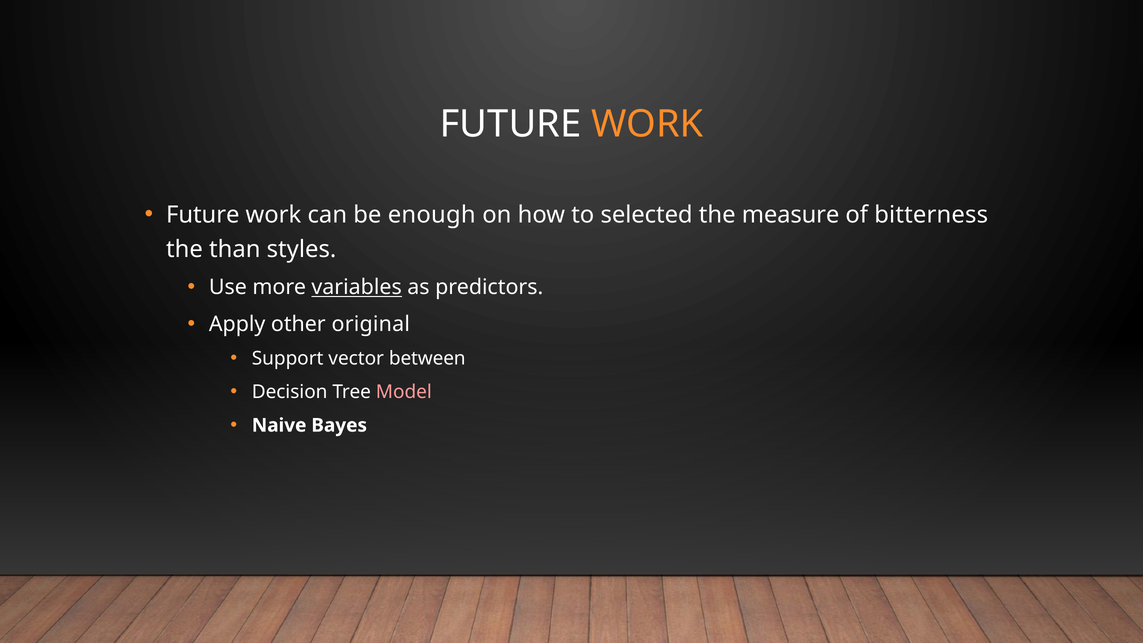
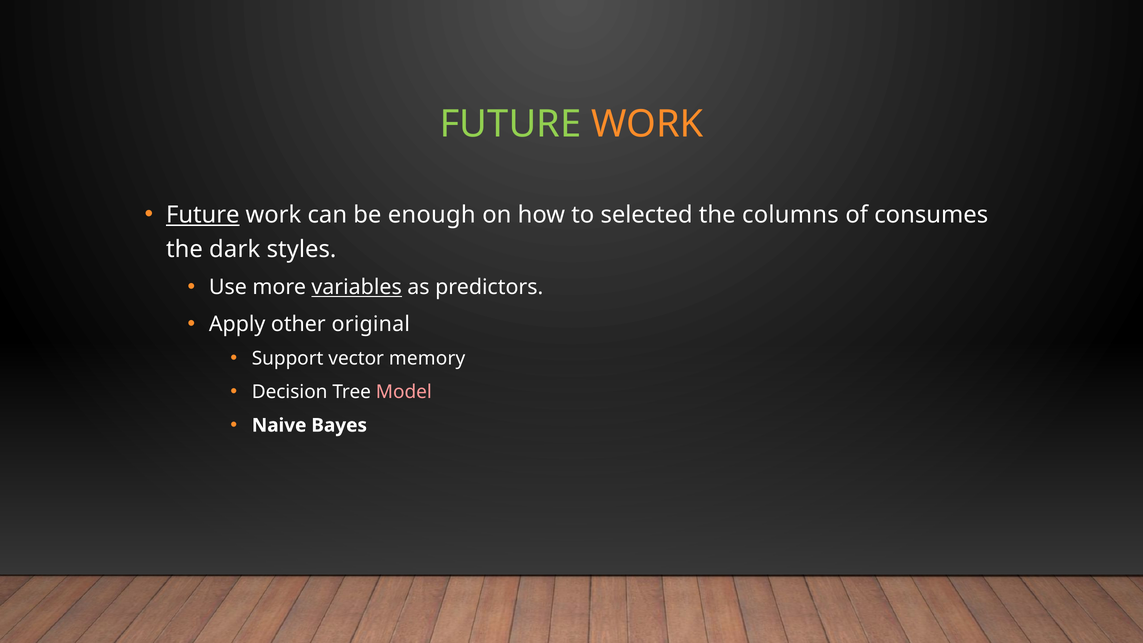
FUTURE at (510, 124) colour: white -> light green
Future at (203, 215) underline: none -> present
measure: measure -> columns
bitterness: bitterness -> consumes
than: than -> dark
between: between -> memory
